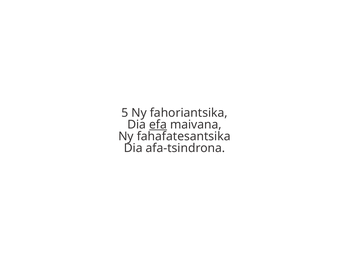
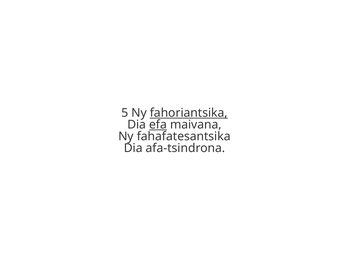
fahoriantsika underline: none -> present
